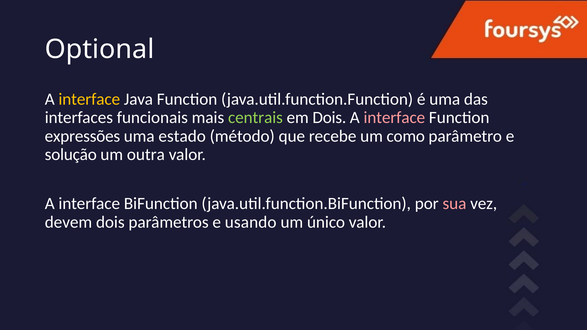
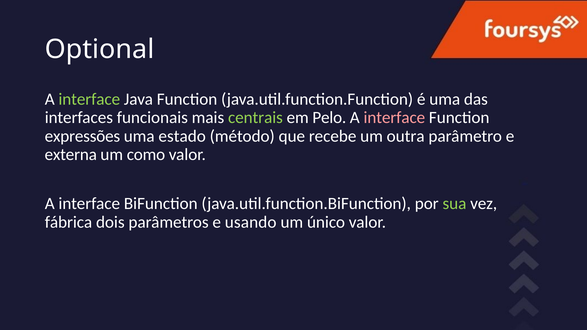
interface at (89, 99) colour: yellow -> light green
em Dois: Dois -> Pelo
como: como -> outra
solução: solução -> externa
outra: outra -> como
sua colour: pink -> light green
devem: devem -> fábrica
